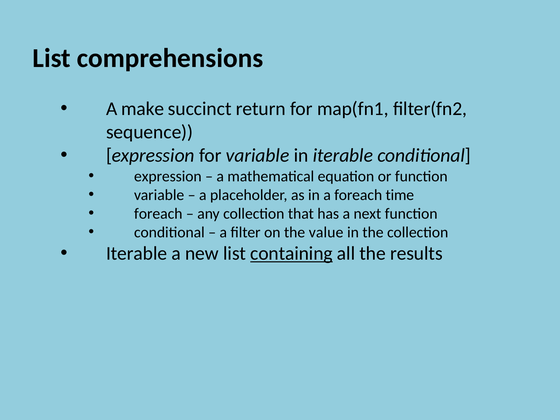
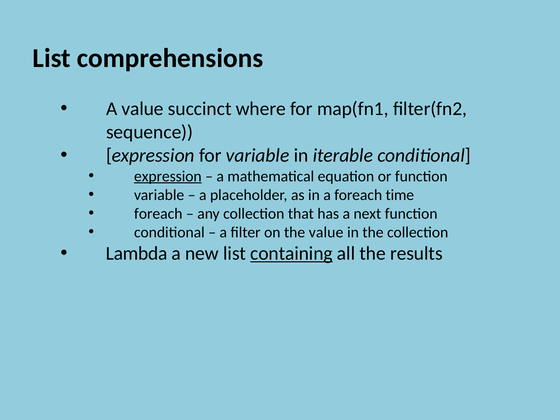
A make: make -> value
return: return -> where
expression at (168, 176) underline: none -> present
Iterable at (137, 253): Iterable -> Lambda
